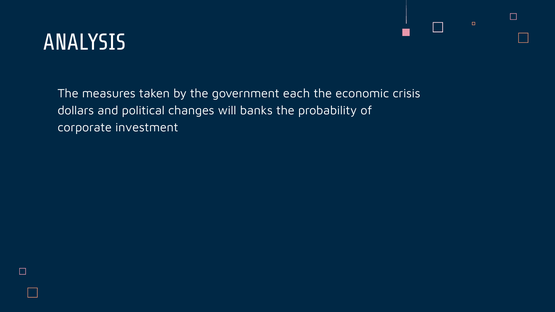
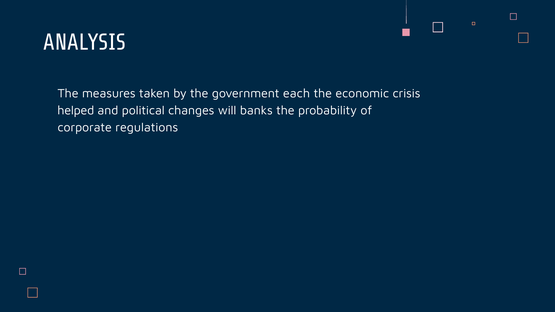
dollars: dollars -> helped
investment: investment -> regulations
